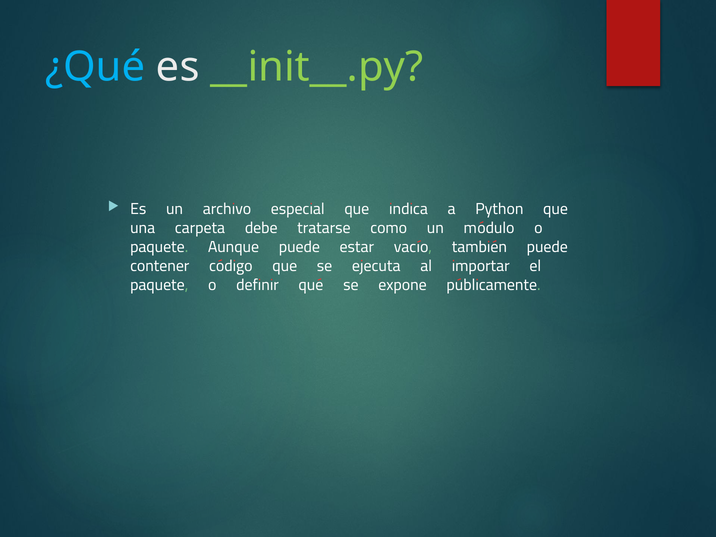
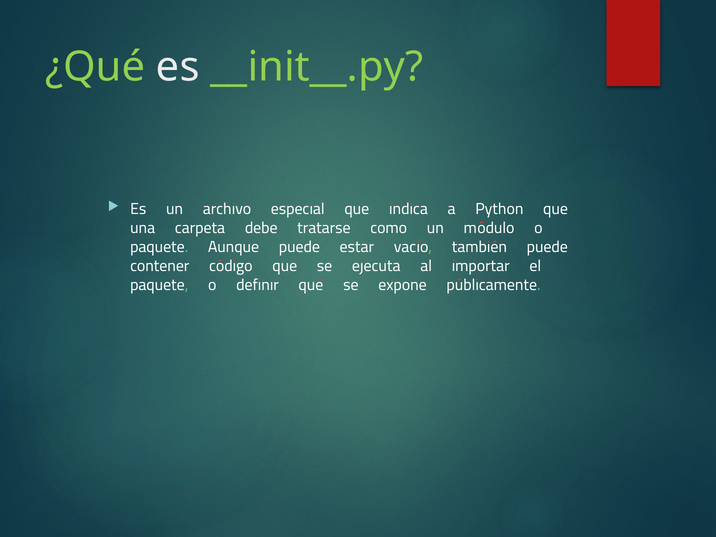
¿Qué colour: light blue -> light green
